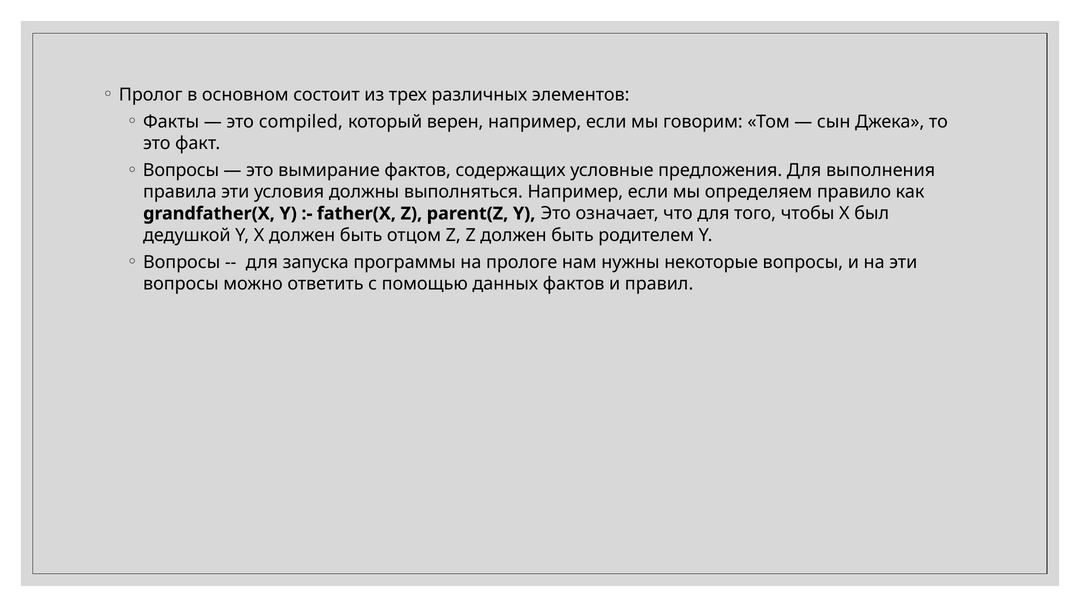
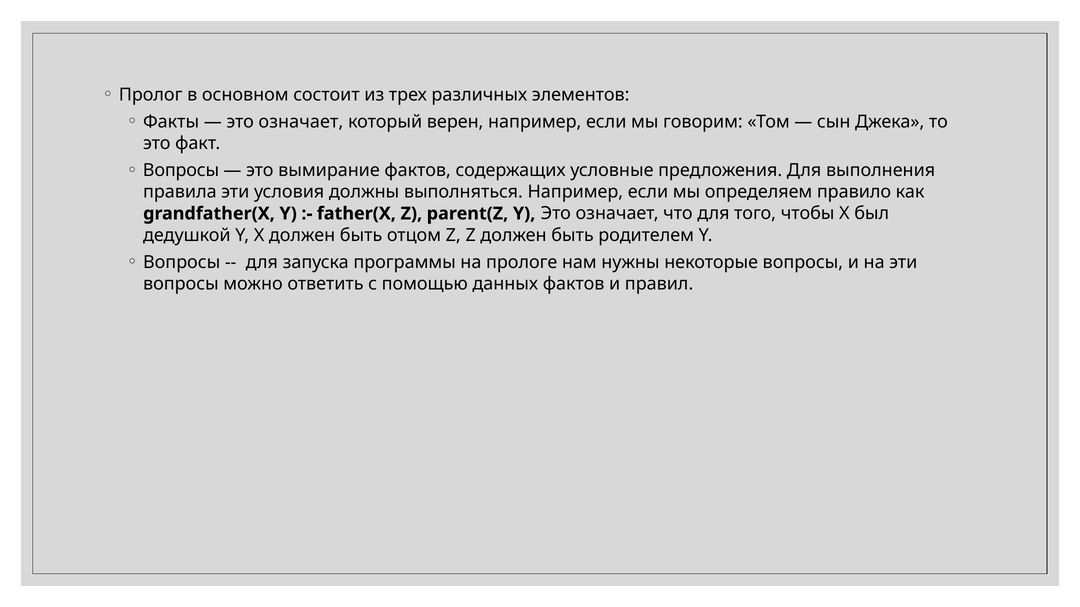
compiled at (301, 122): compiled -> означает
